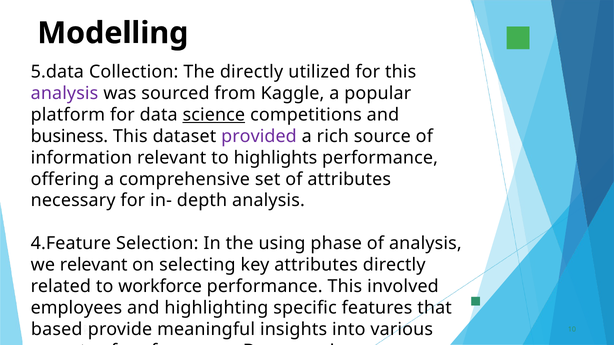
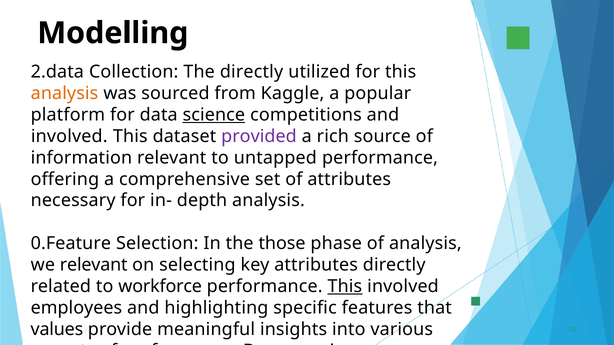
5.data: 5.data -> 2.data
analysis at (64, 93) colour: purple -> orange
business at (69, 136): business -> involved
highlights: highlights -> untapped
4.Feature: 4.Feature -> 0.Feature
using: using -> those
This at (345, 287) underline: none -> present
based: based -> values
